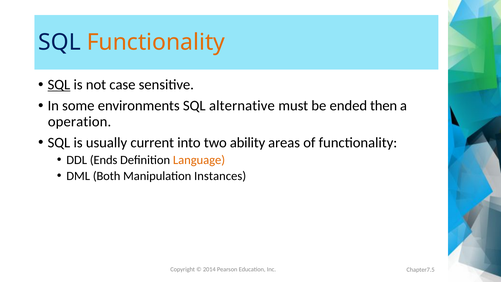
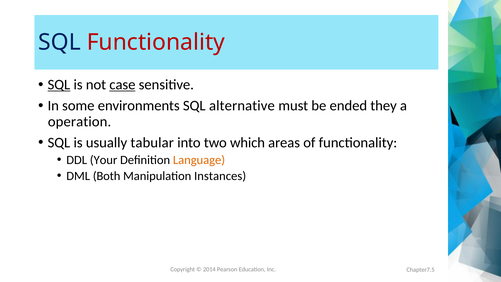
Functionality at (156, 42) colour: orange -> red
case underline: none -> present
then: then -> they
current: current -> tabular
ability: ability -> which
Ends: Ends -> Your
